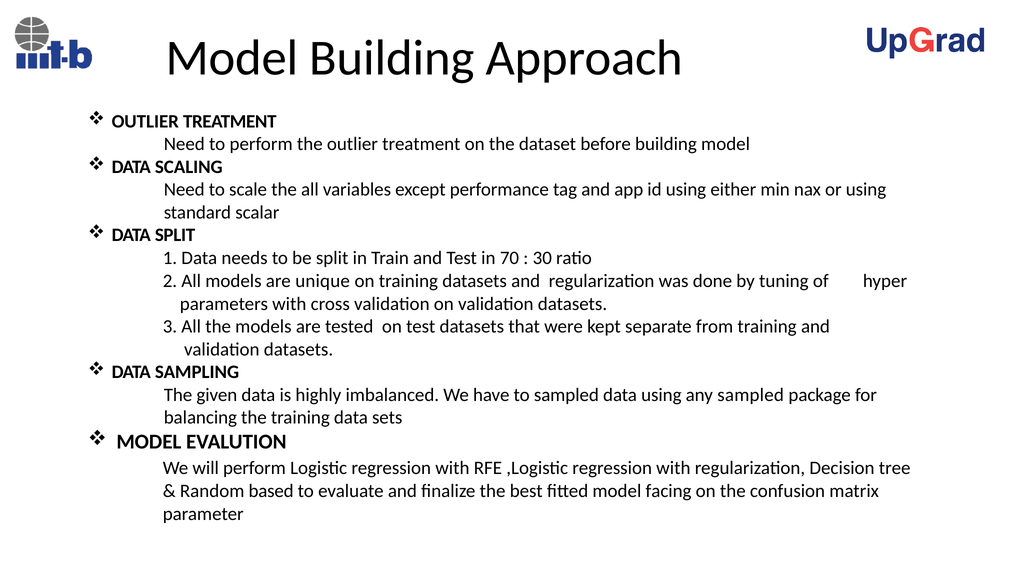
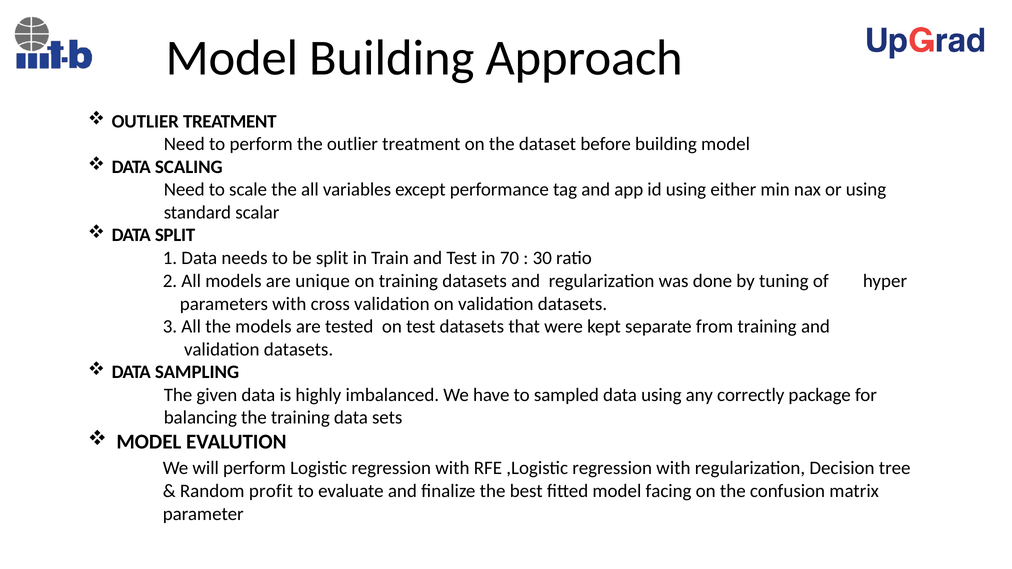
any sampled: sampled -> correctly
based: based -> profit
